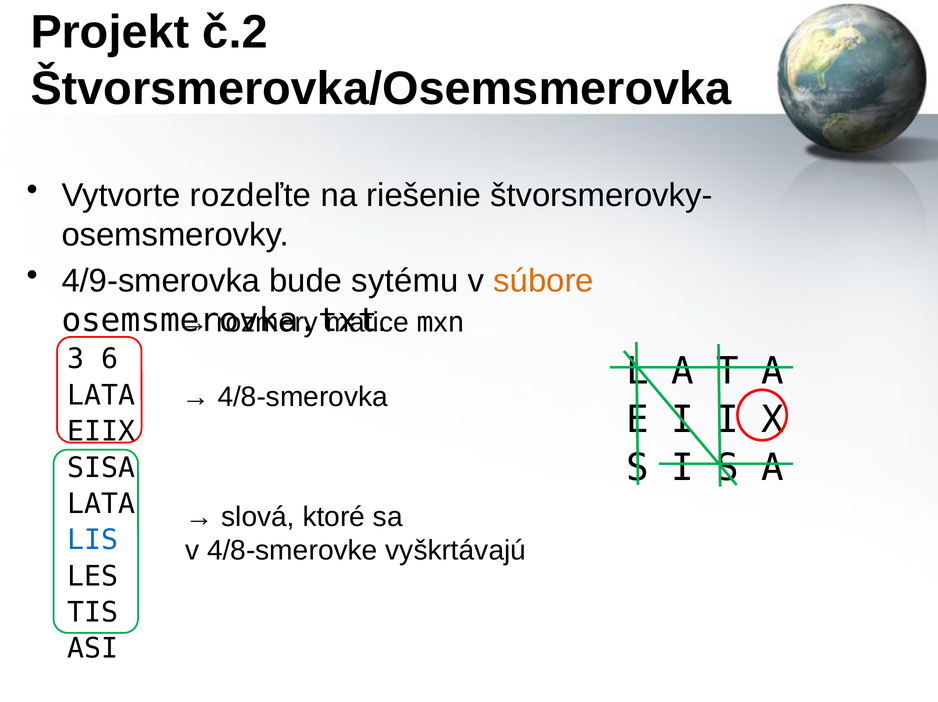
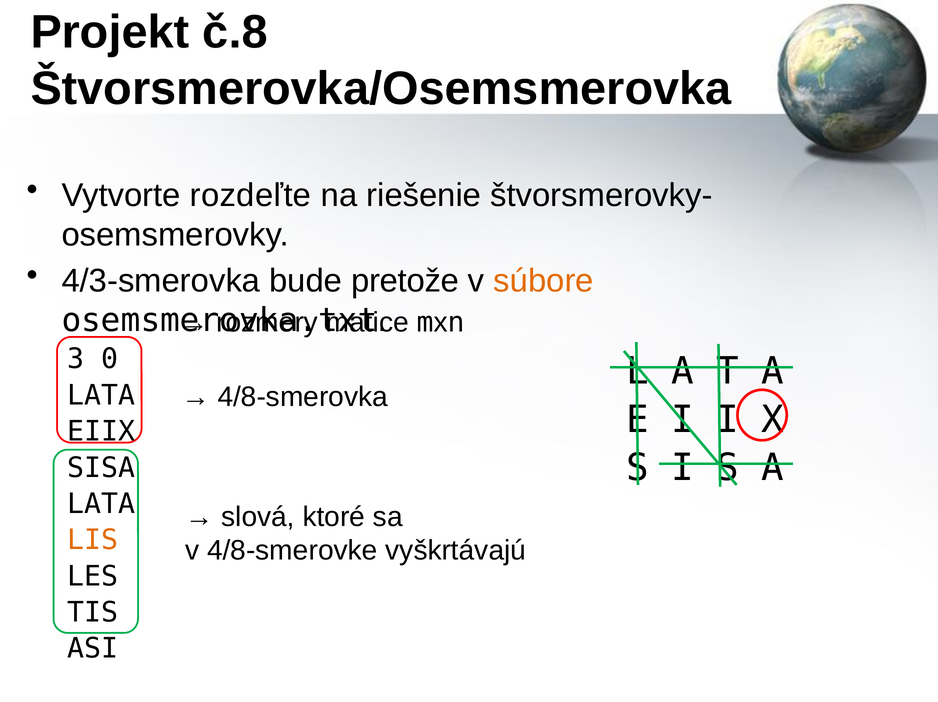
č.2: č.2 -> č.8
4/9-smerovka: 4/9-smerovka -> 4/3-smerovka
sytému: sytému -> pretože
6: 6 -> 0
LIS colour: blue -> orange
